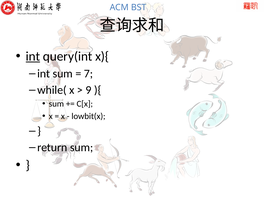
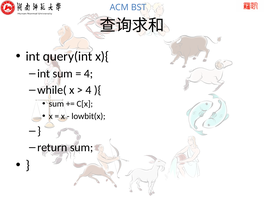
int at (33, 56) underline: present -> none
7 at (88, 74): 7 -> 4
9 at (88, 90): 9 -> 4
